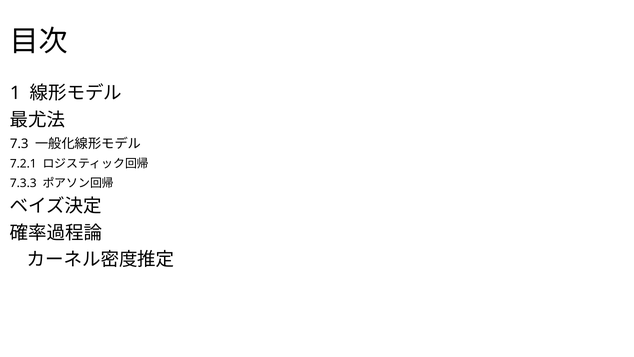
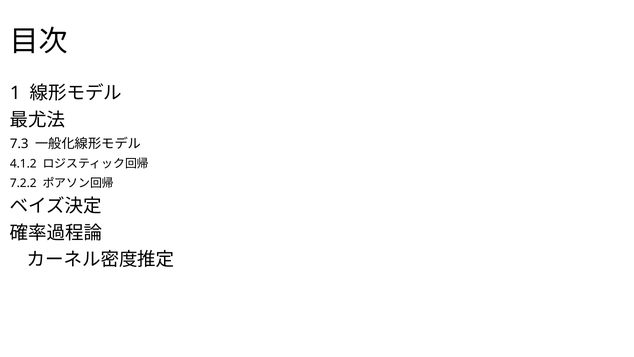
7.2.1: 7.2.1 -> 4.1.2
7.3.3: 7.3.3 -> 7.2.2
